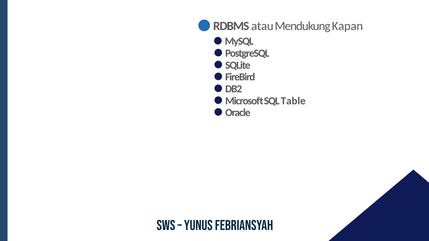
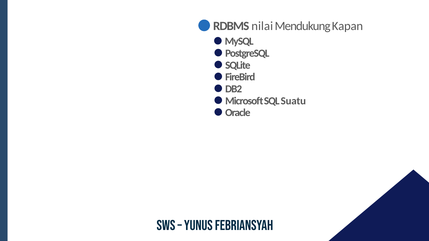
atau: atau -> nilai
Table: Table -> Suatu
